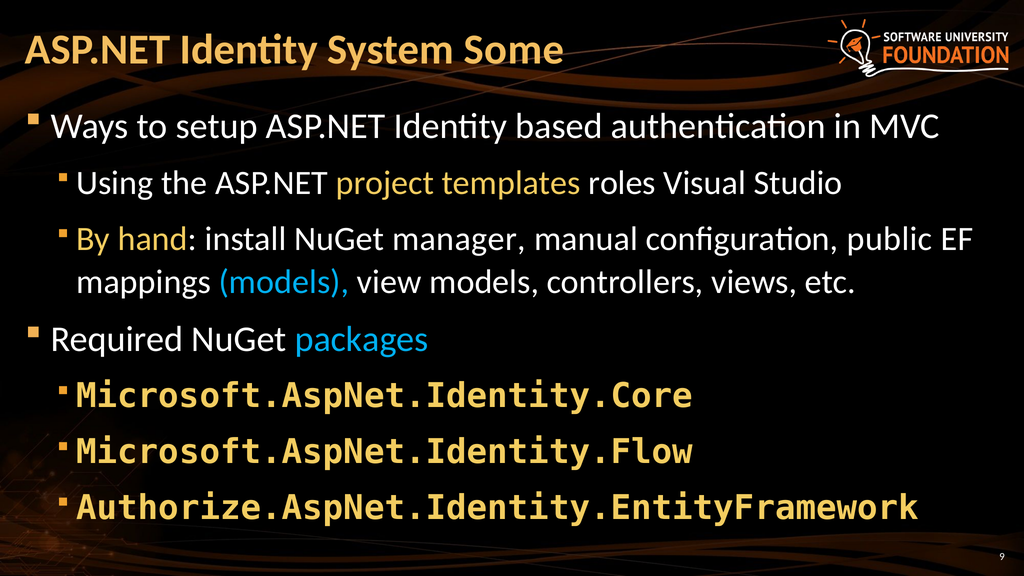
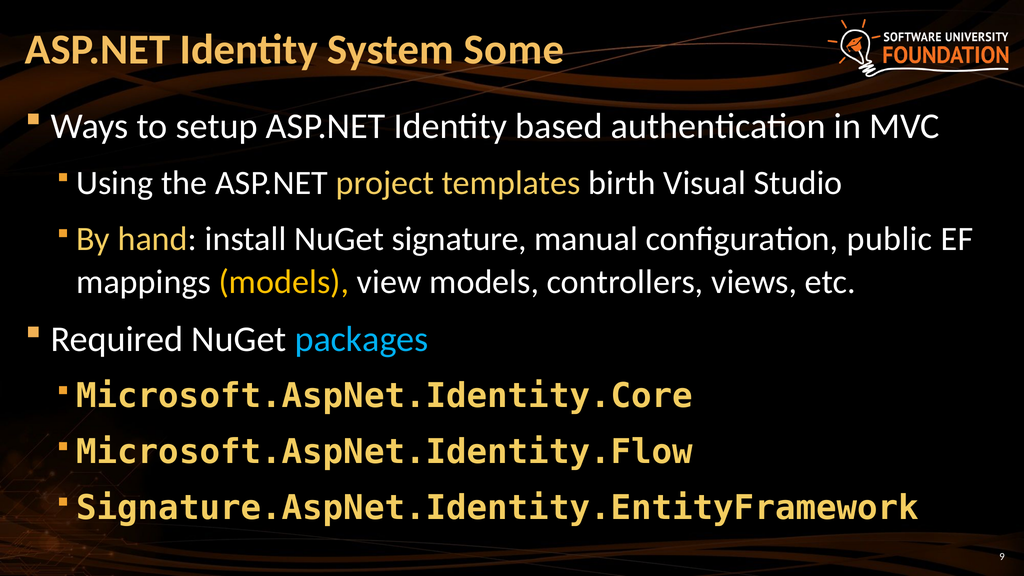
roles: roles -> birth
manager: manager -> signature
models at (284, 282) colour: light blue -> yellow
Authorize.AspNet.Identity.EntityFramework: Authorize.AspNet.Identity.EntityFramework -> Signature.AspNet.Identity.EntityFramework
